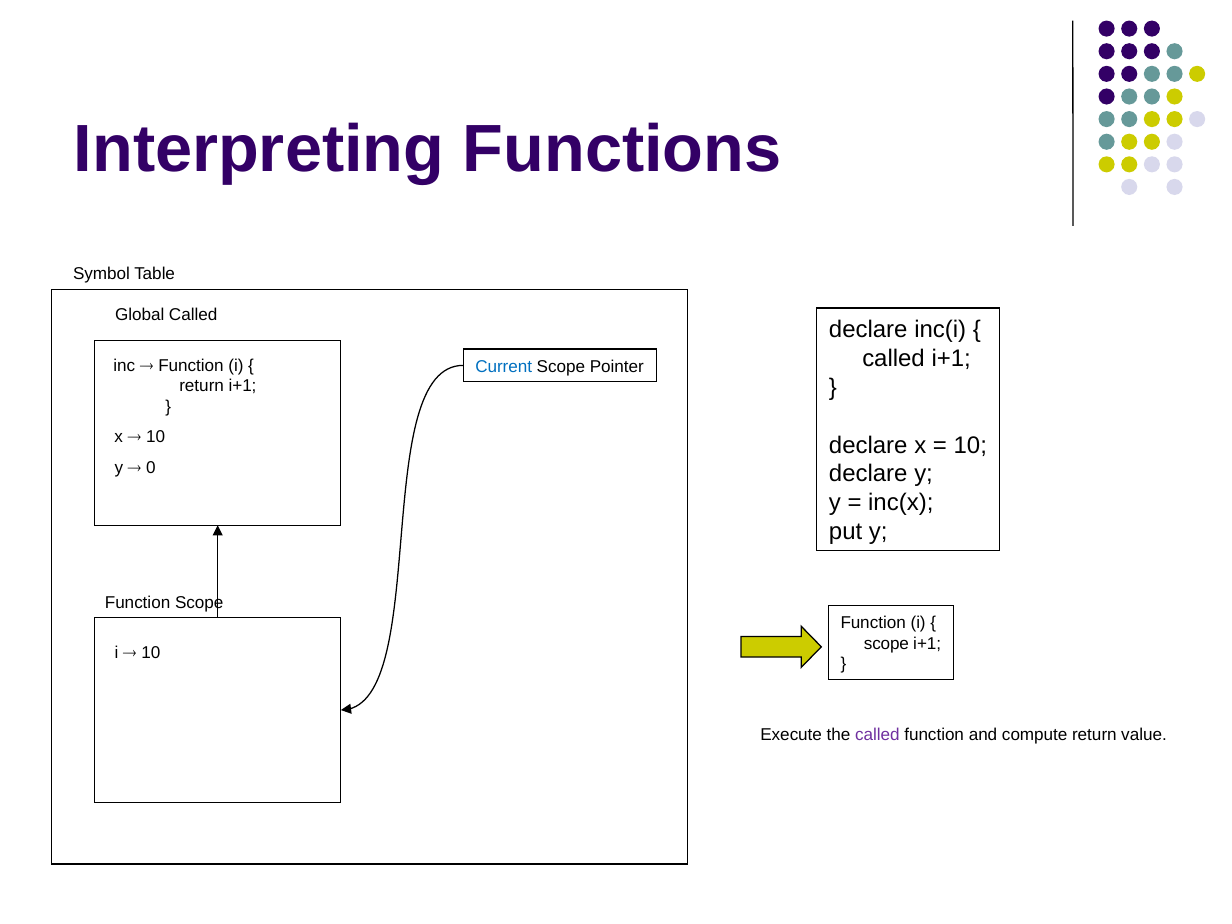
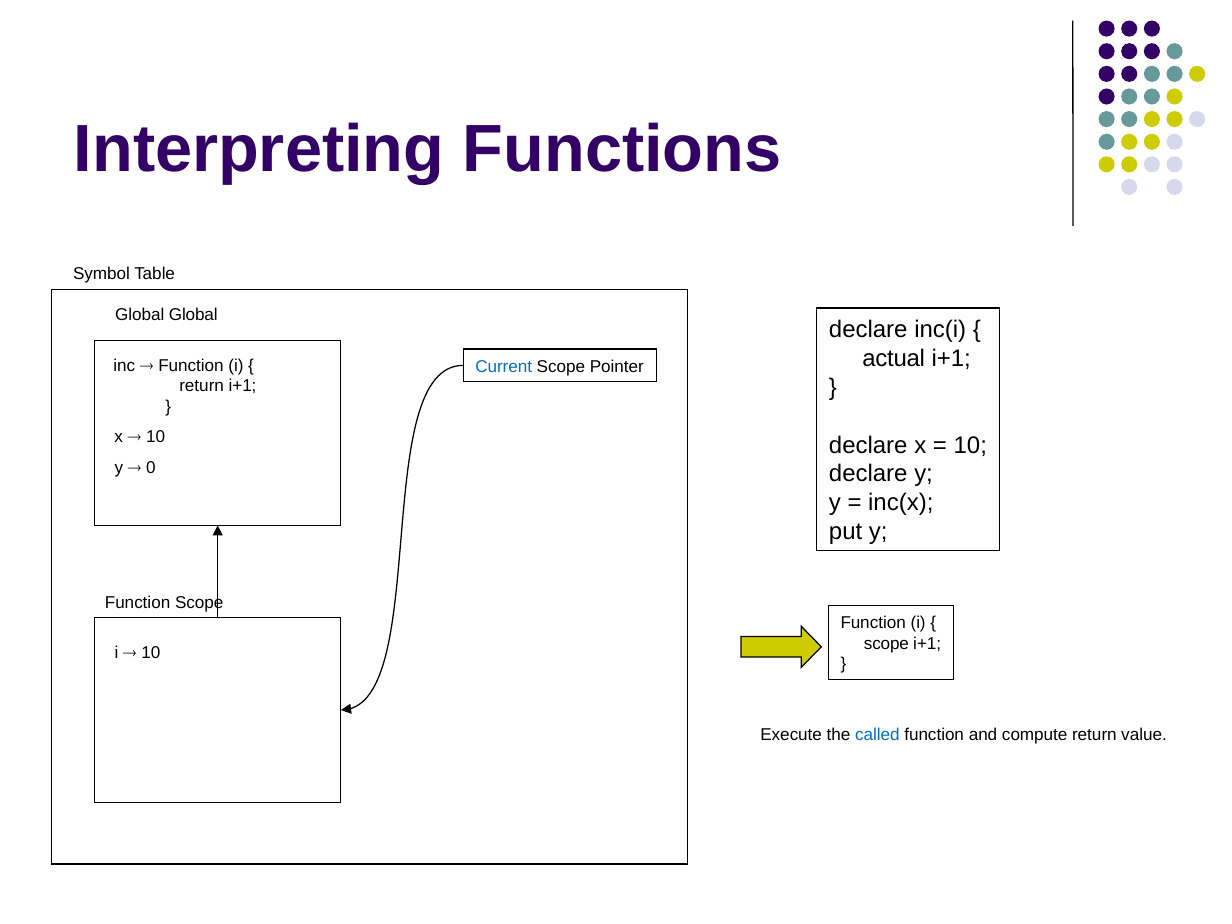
Global Called: Called -> Global
called at (894, 359): called -> actual
called at (877, 734) colour: purple -> blue
